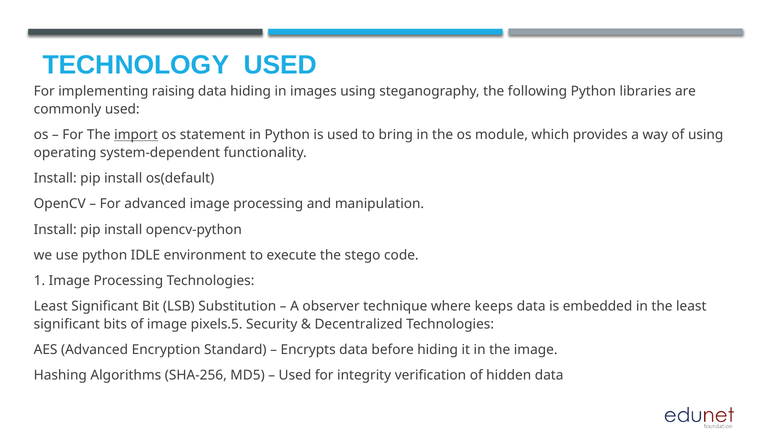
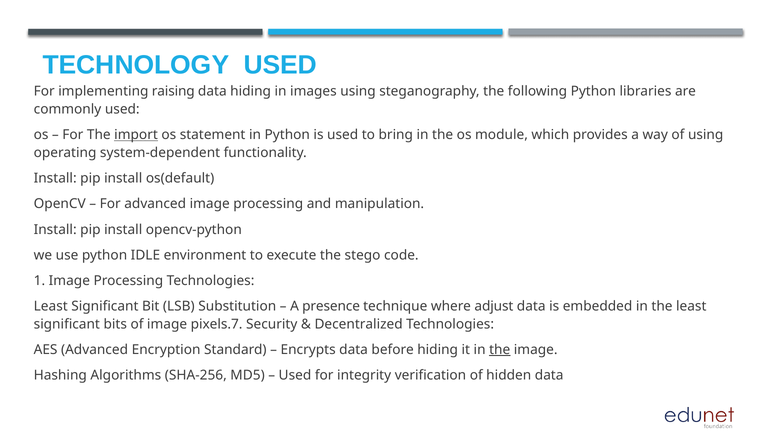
observer: observer -> presence
keeps: keeps -> adjust
pixels.5: pixels.5 -> pixels.7
the at (500, 350) underline: none -> present
